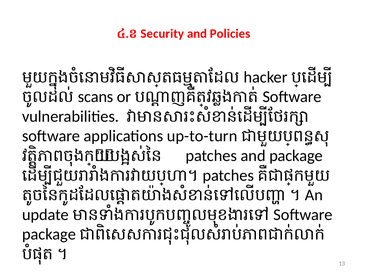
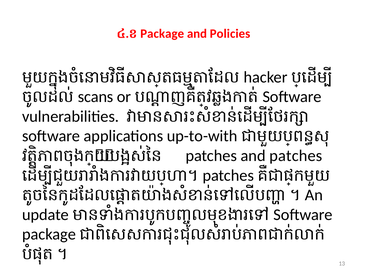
Security at (162, 34): Security -> Package
up-to-turn: up-to-turn -> up-to-with
and package: package -> patches
